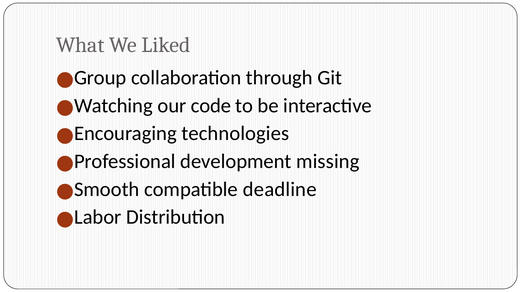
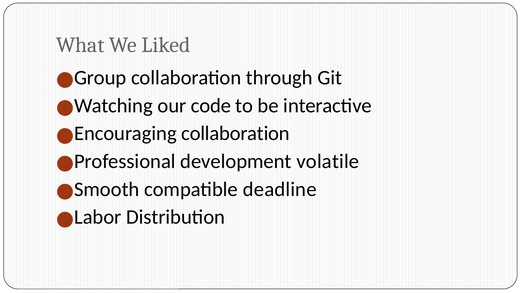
technologies at (235, 133): technologies -> collaboration
missing: missing -> volatile
